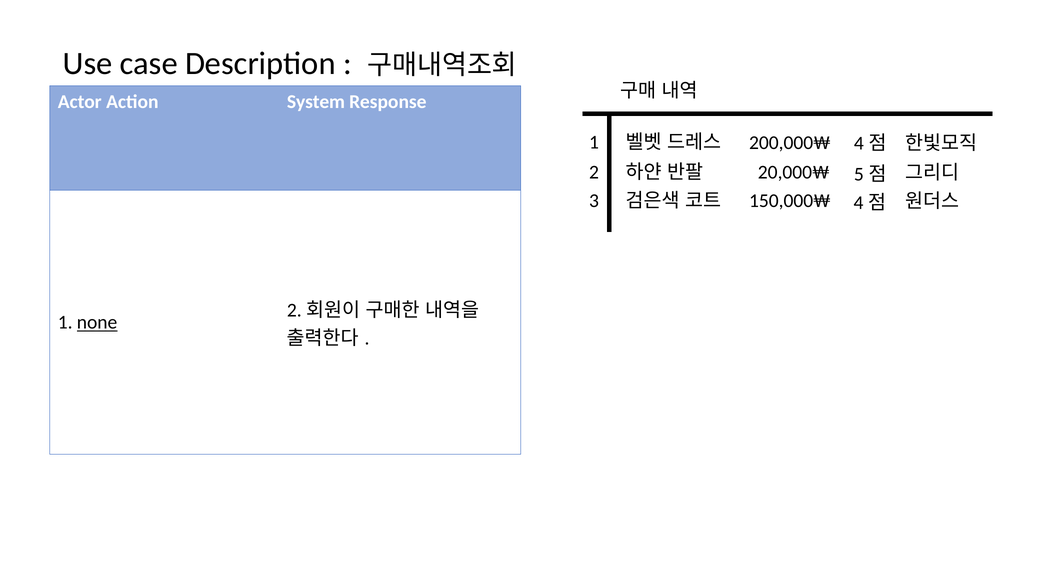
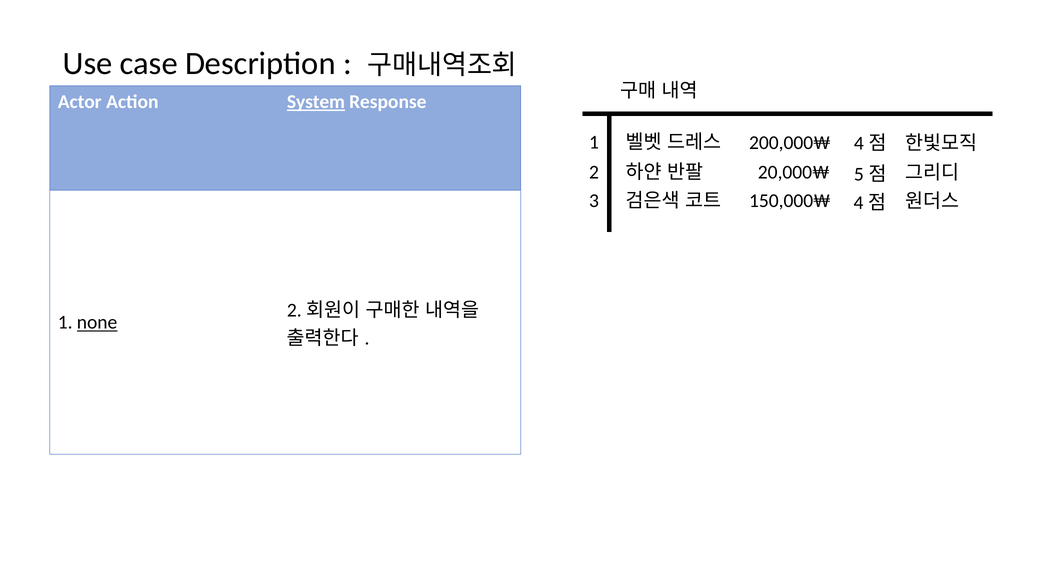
System underline: none -> present
